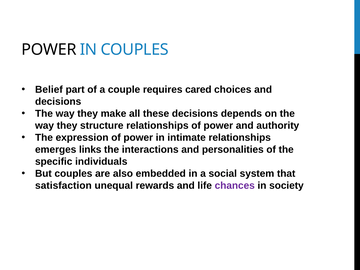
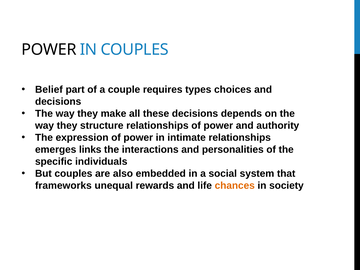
cared: cared -> types
satisfaction: satisfaction -> frameworks
chances colour: purple -> orange
